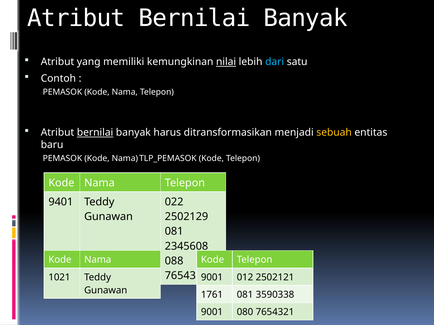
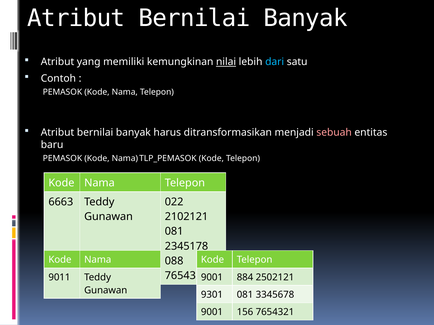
bernilai at (95, 133) underline: present -> none
sebuah colour: yellow -> pink
9401: 9401 -> 6663
2502129: 2502129 -> 2102121
2345608: 2345608 -> 2345178
1021: 1021 -> 9011
012: 012 -> 884
1761: 1761 -> 9301
3590338: 3590338 -> 3345678
080: 080 -> 156
